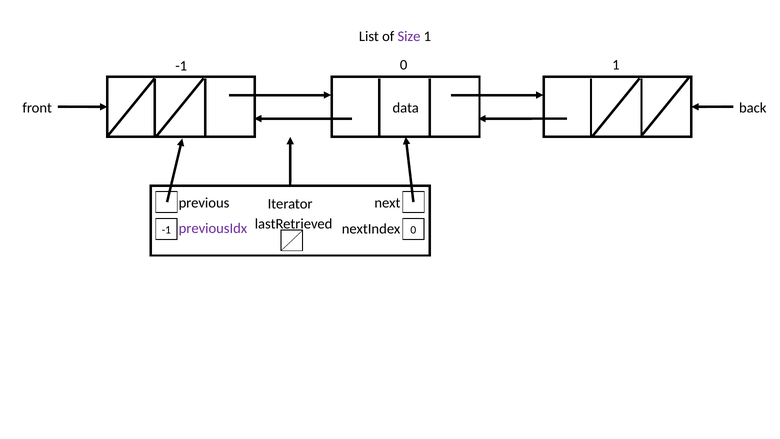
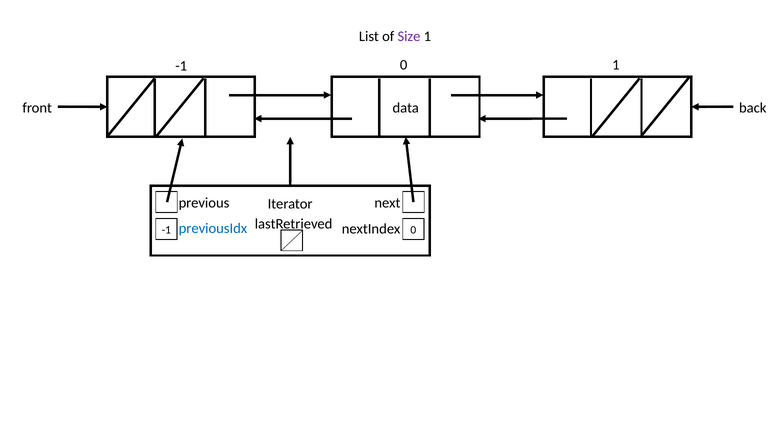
previousIdx colour: purple -> blue
